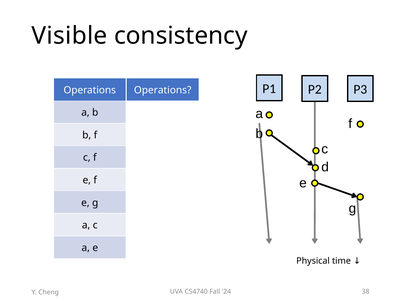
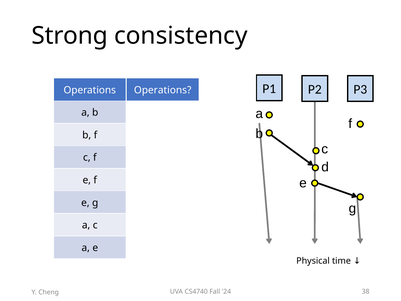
Visible: Visible -> Strong
